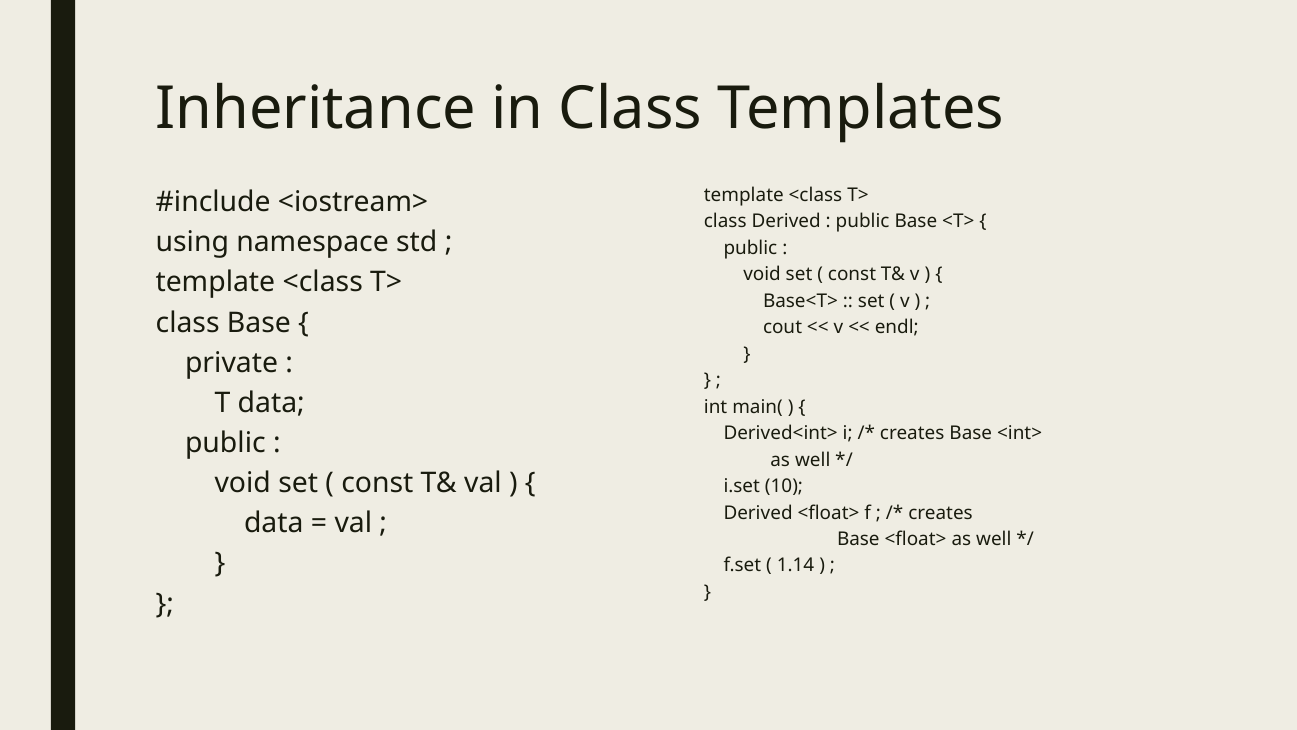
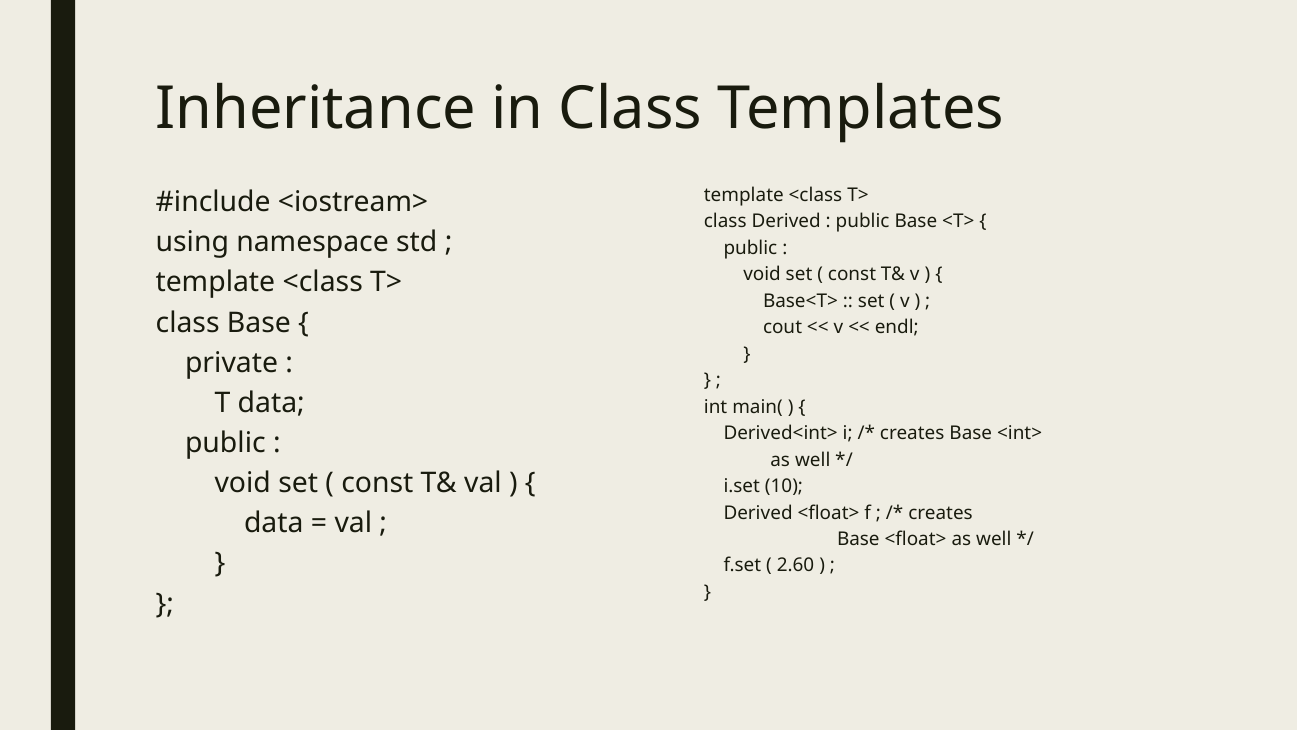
1.14: 1.14 -> 2.60
